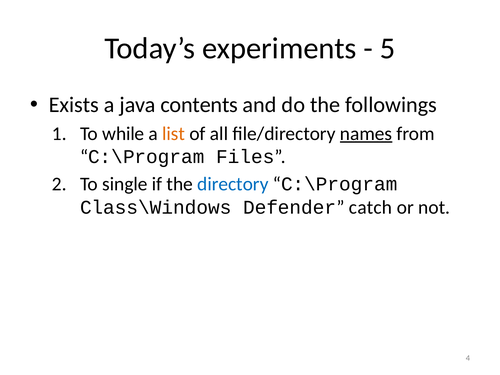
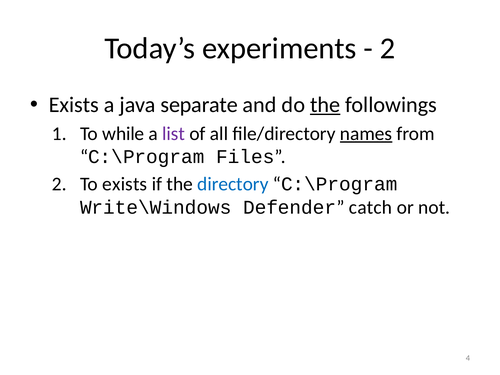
5 at (387, 48): 5 -> 2
contents: contents -> separate
the at (325, 105) underline: none -> present
list colour: orange -> purple
To single: single -> exists
Class\Windows: Class\Windows -> Write\Windows
